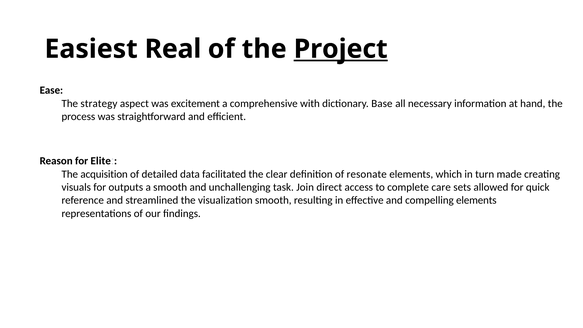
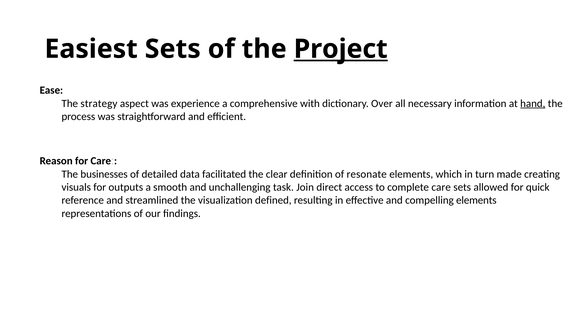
Easiest Real: Real -> Sets
excitement: excitement -> experience
Base: Base -> Over
hand underline: none -> present
for Elite: Elite -> Care
acquisition: acquisition -> businesses
visualization smooth: smooth -> defined
